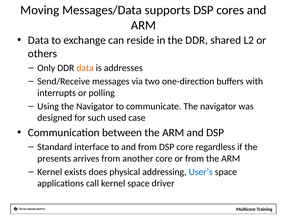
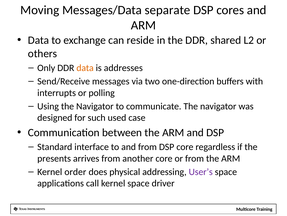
supports: supports -> separate
exists: exists -> order
User’s colour: blue -> purple
